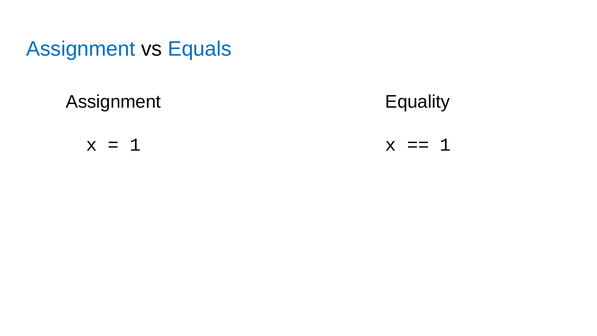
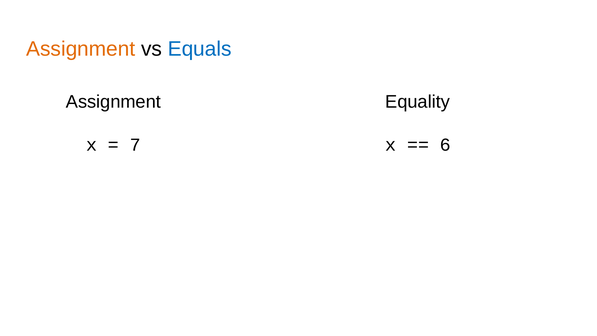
Assignment at (81, 49) colour: blue -> orange
1 at (135, 145): 1 -> 7
1 at (445, 145): 1 -> 6
